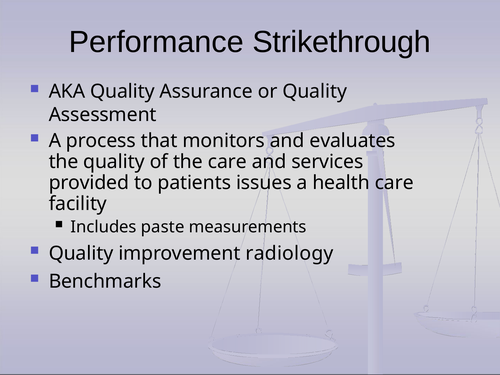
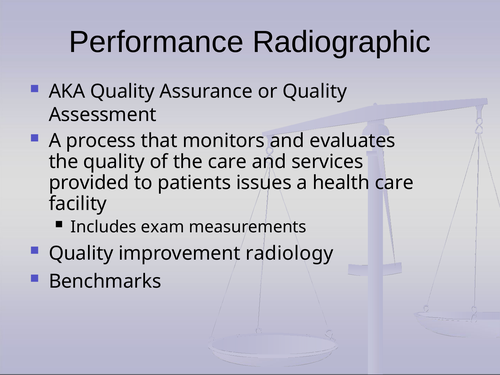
Strikethrough: Strikethrough -> Radiographic
paste: paste -> exam
